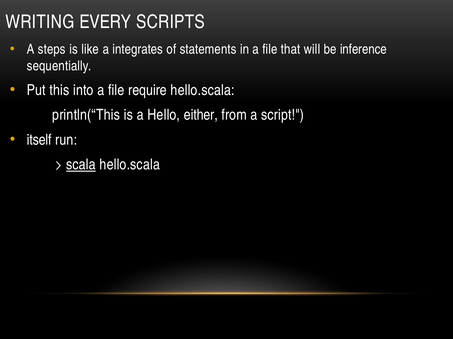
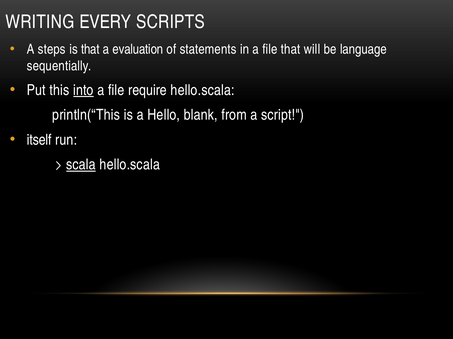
is like: like -> that
integrates: integrates -> evaluation
inference: inference -> language
into underline: none -> present
either: either -> blank
